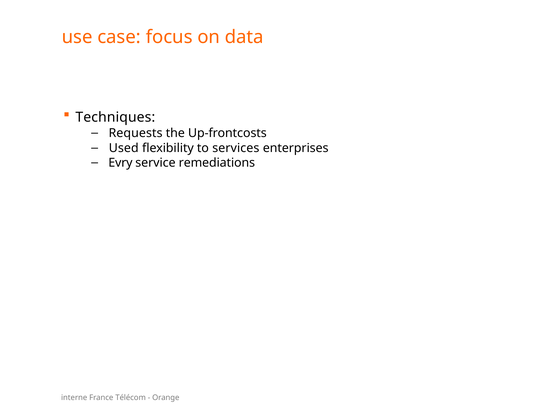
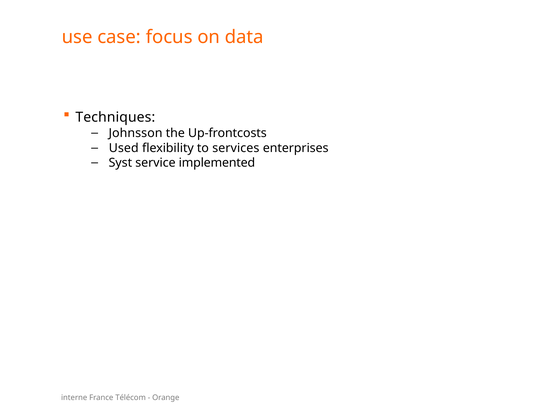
Requests: Requests -> Johnsson
Evry: Evry -> Syst
remediations: remediations -> implemented
